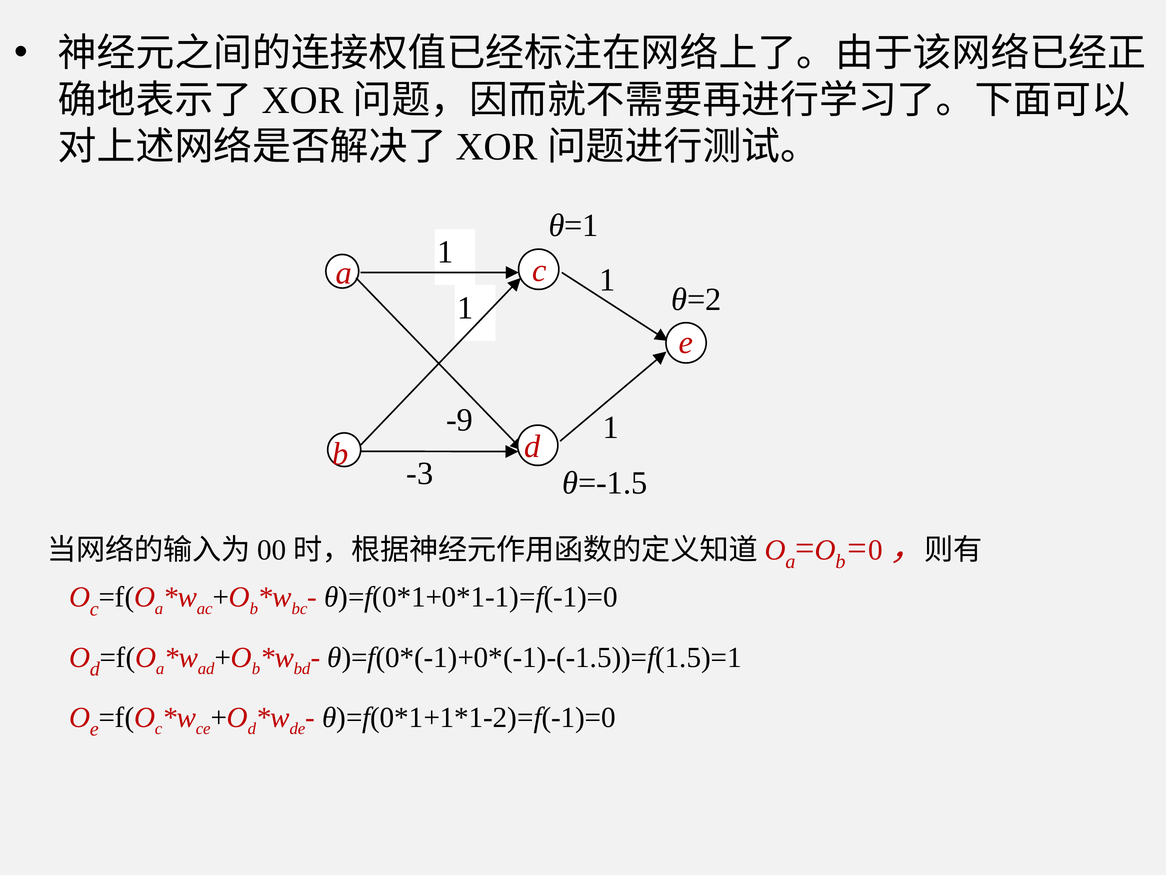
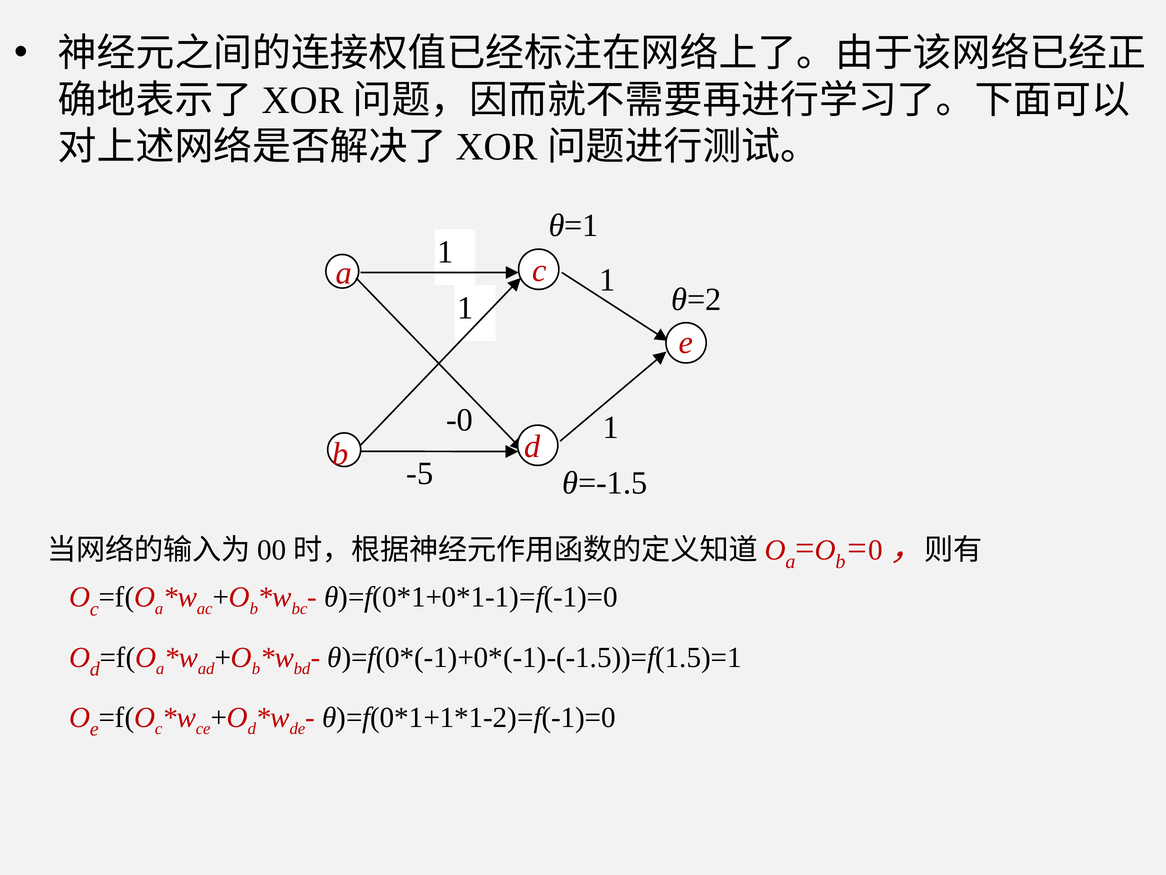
-9: -9 -> -0
-3: -3 -> -5
